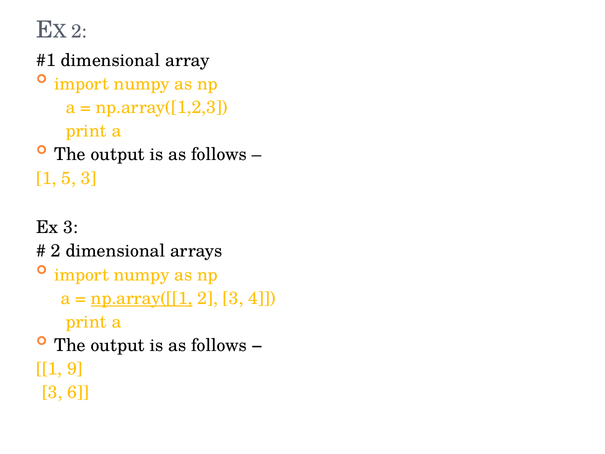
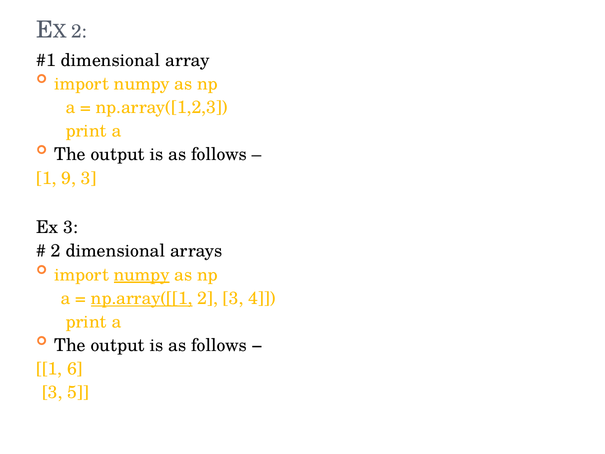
5: 5 -> 9
numpy at (142, 275) underline: none -> present
9: 9 -> 6
6: 6 -> 5
